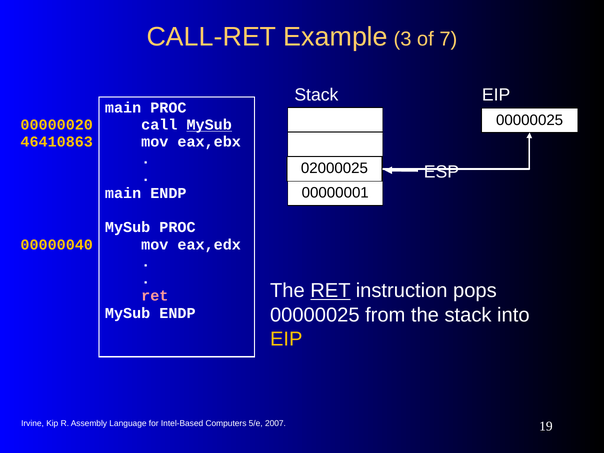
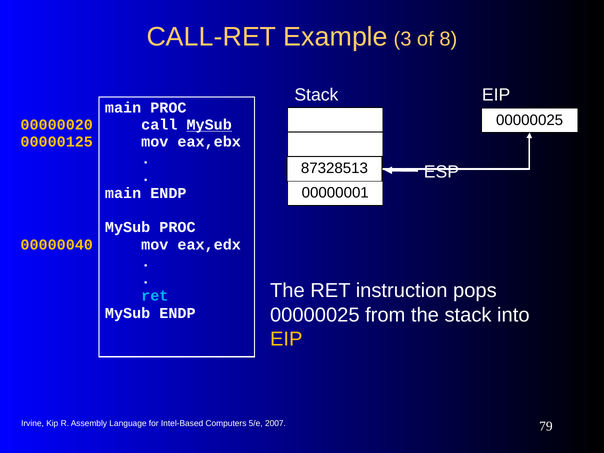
7: 7 -> 8
46410863: 46410863 -> 00000125
02000025: 02000025 -> 87328513
RET at (330, 291) underline: present -> none
ret at (155, 296) colour: pink -> light blue
19: 19 -> 79
